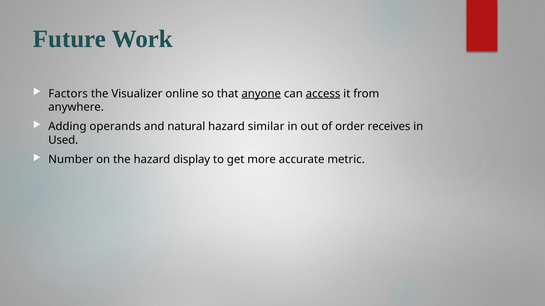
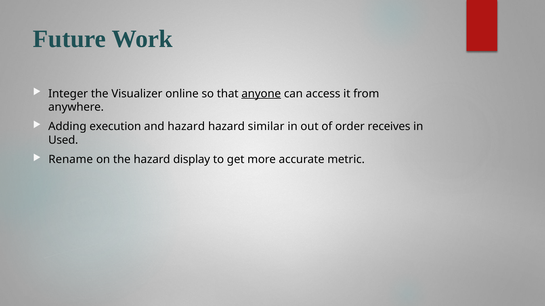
Factors: Factors -> Integer
access underline: present -> none
operands: operands -> execution
and natural: natural -> hazard
Number: Number -> Rename
